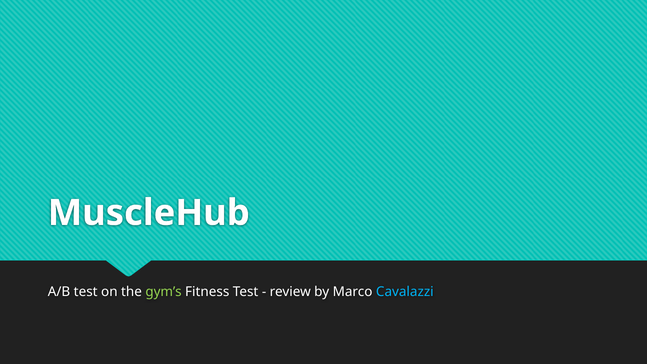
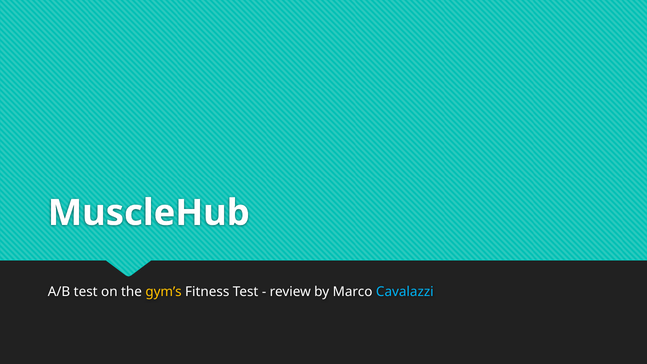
gym’s colour: light green -> yellow
